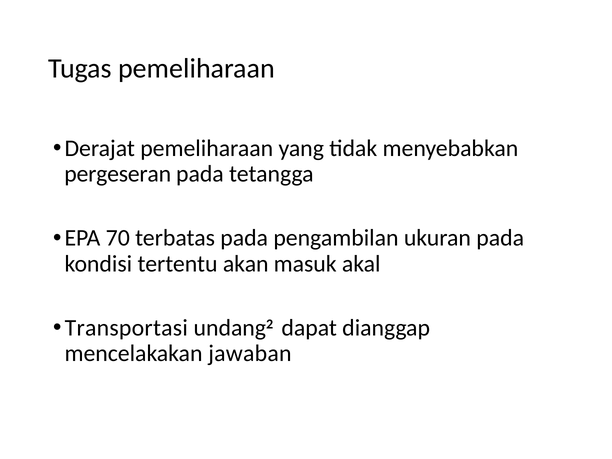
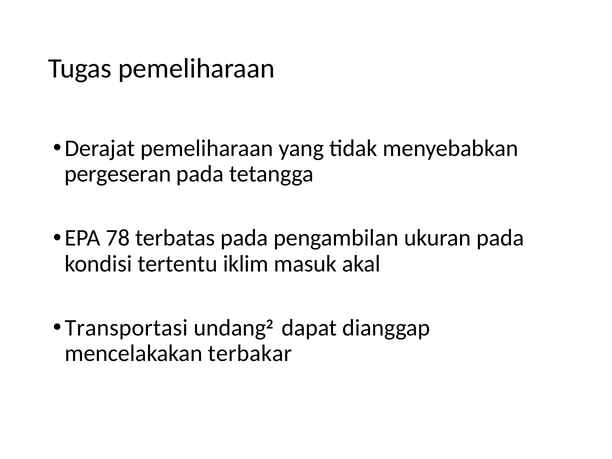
70: 70 -> 78
akan: akan -> iklim
jawaban: jawaban -> terbakar
